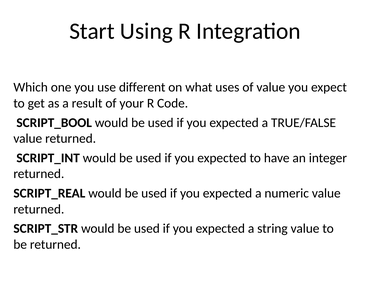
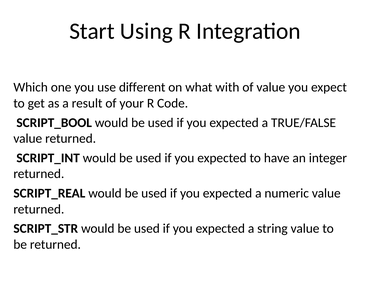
uses: uses -> with
